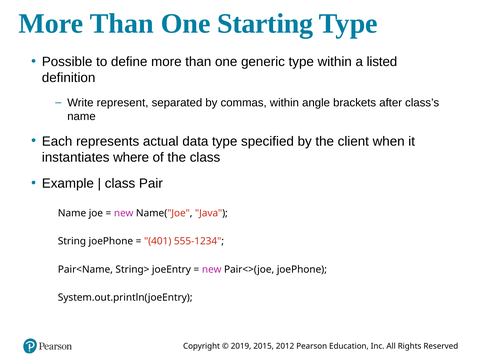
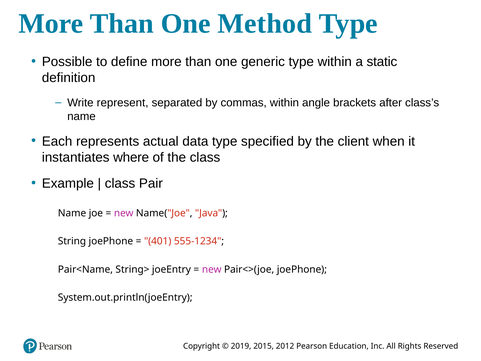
Starting: Starting -> Method
listed: listed -> static
